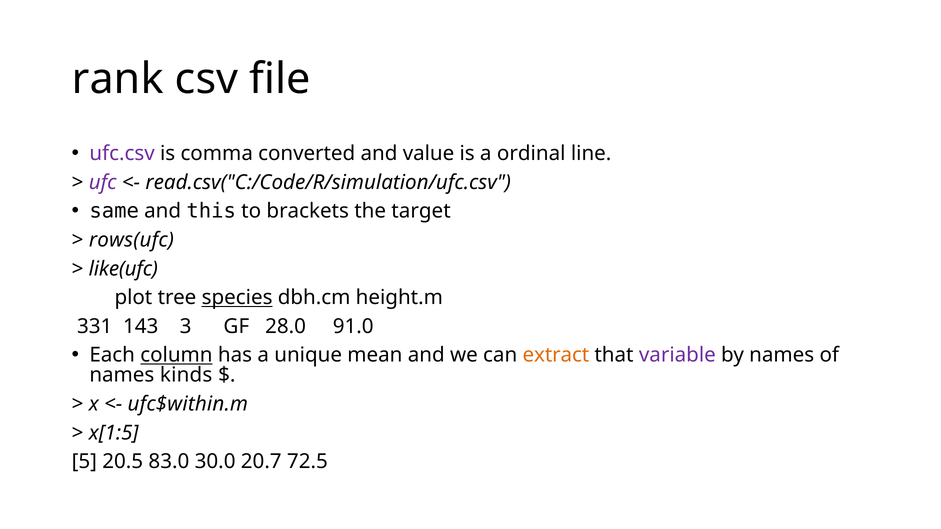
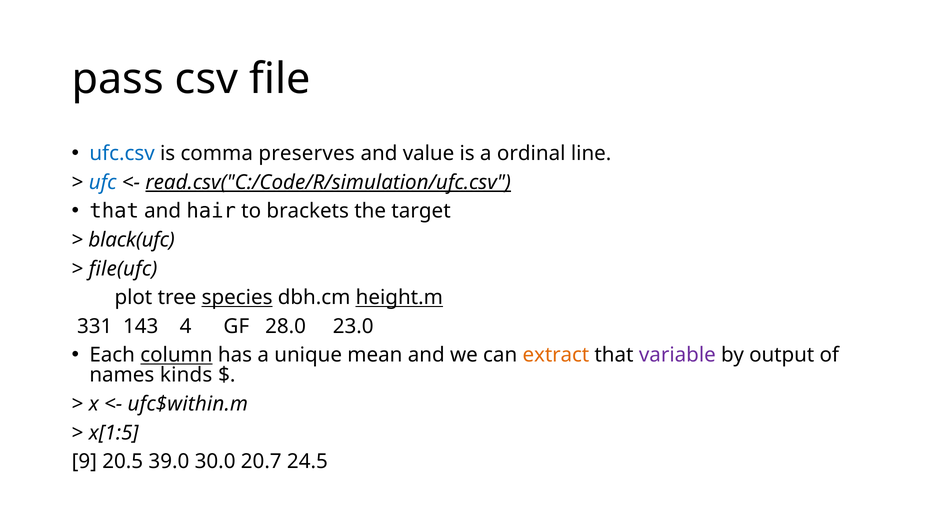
rank: rank -> pass
ufc.csv colour: purple -> blue
converted: converted -> preserves
ufc colour: purple -> blue
read.csv("C:/Code/R/simulation/ufc.csv underline: none -> present
same at (114, 211): same -> that
this: this -> hair
rows(ufc: rows(ufc -> black(ufc
like(ufc: like(ufc -> file(ufc
height.m underline: none -> present
3: 3 -> 4
91.0: 91.0 -> 23.0
by names: names -> output
5: 5 -> 9
83.0: 83.0 -> 39.0
72.5: 72.5 -> 24.5
